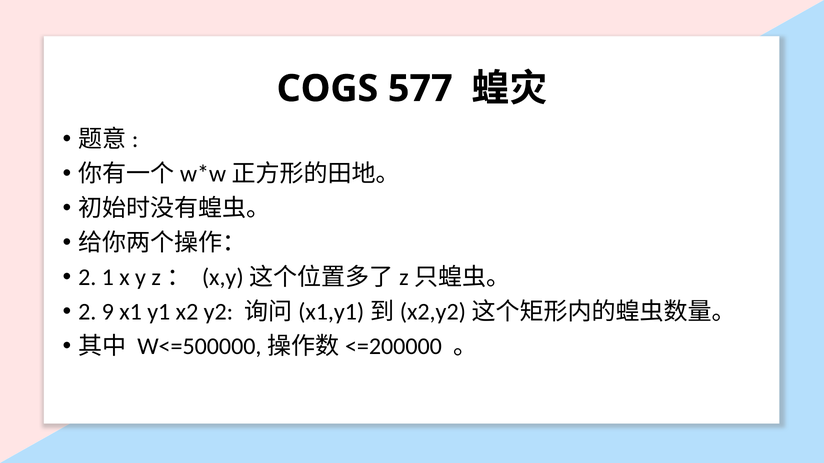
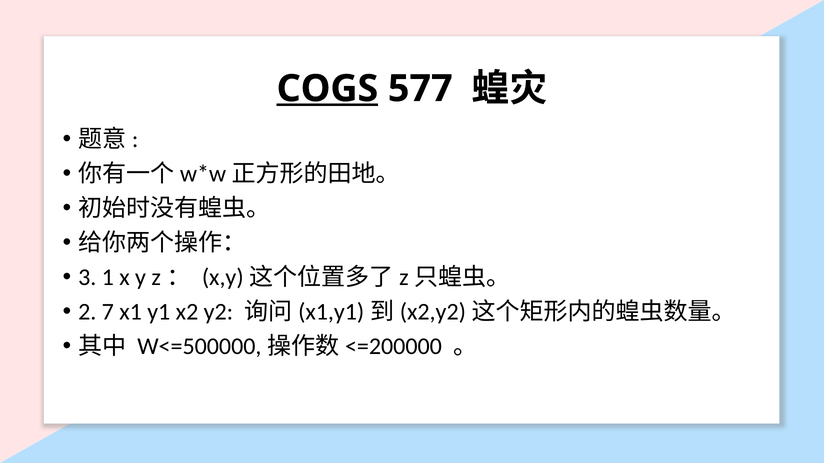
COGS underline: none -> present
2 at (87, 277): 2 -> 3
9: 9 -> 7
